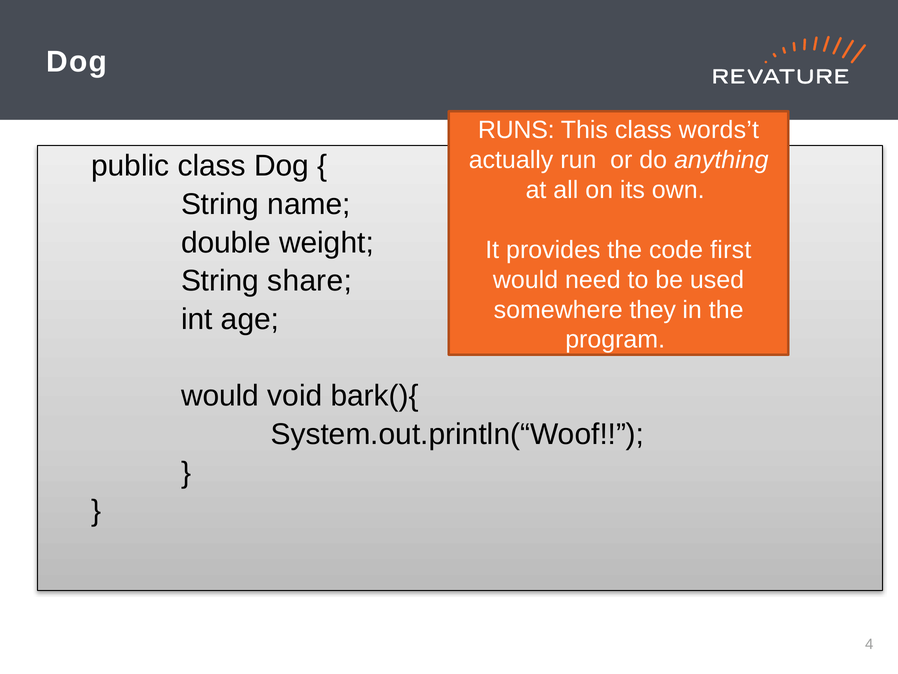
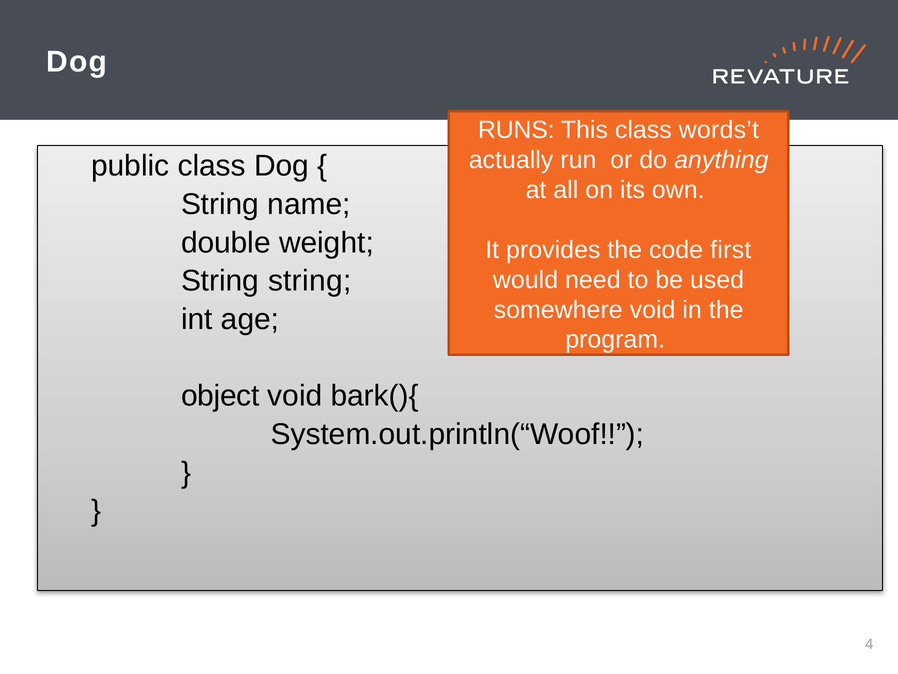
String share: share -> string
somewhere they: they -> void
would at (220, 396): would -> object
